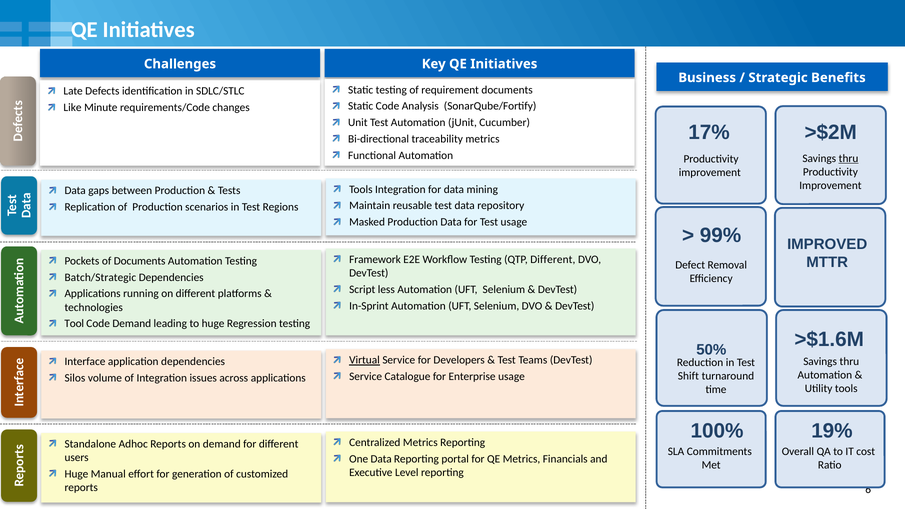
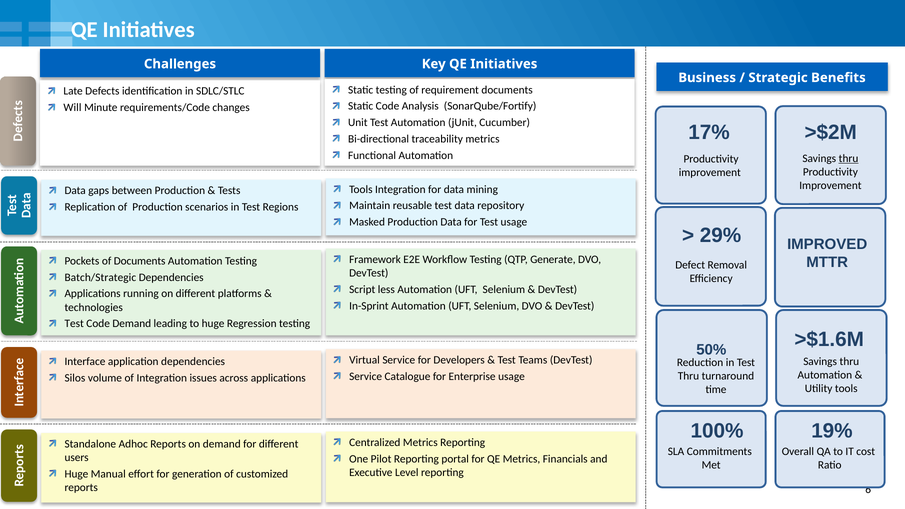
Like: Like -> Will
99%: 99% -> 29%
QTP Different: Different -> Generate
Tool at (74, 324): Tool -> Test
Virtual underline: present -> none
Shift at (688, 376): Shift -> Thru
One Data: Data -> Pilot
